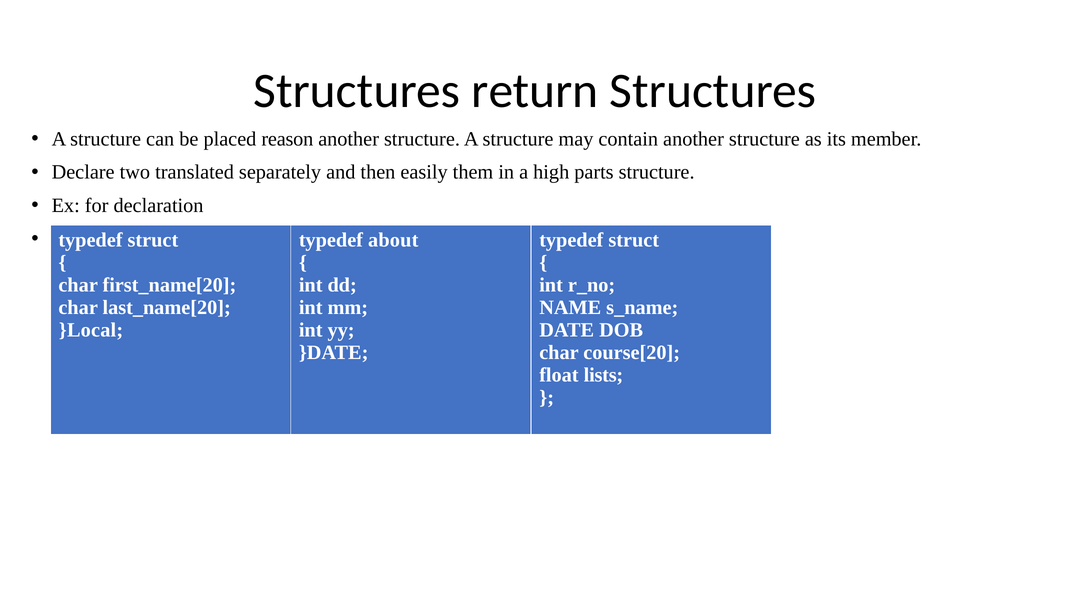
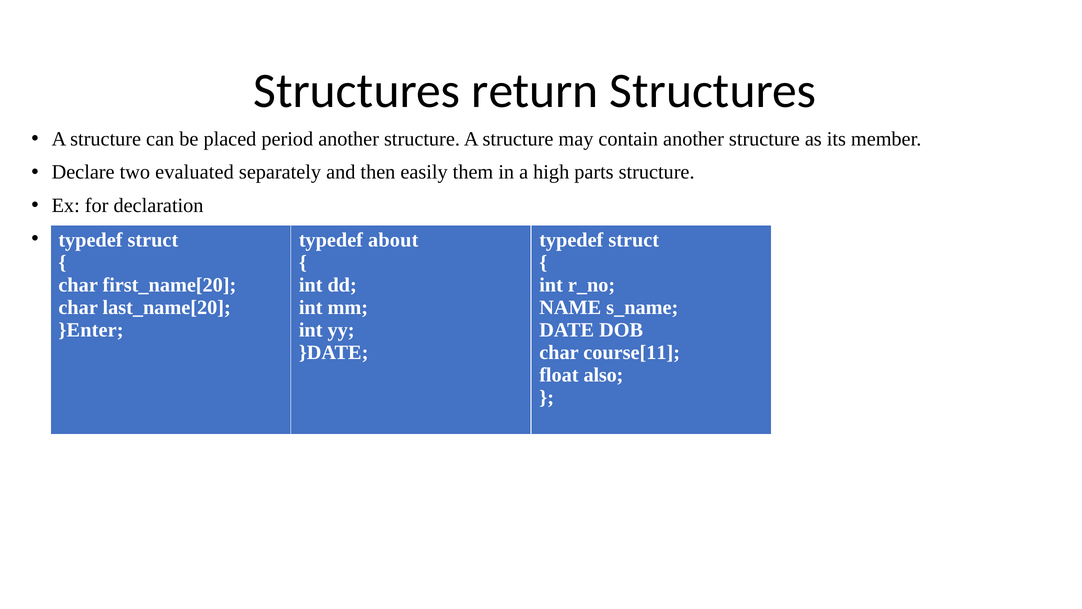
reason: reason -> period
translated: translated -> evaluated
}Local: }Local -> }Enter
course[20: course[20 -> course[11
lists: lists -> also
